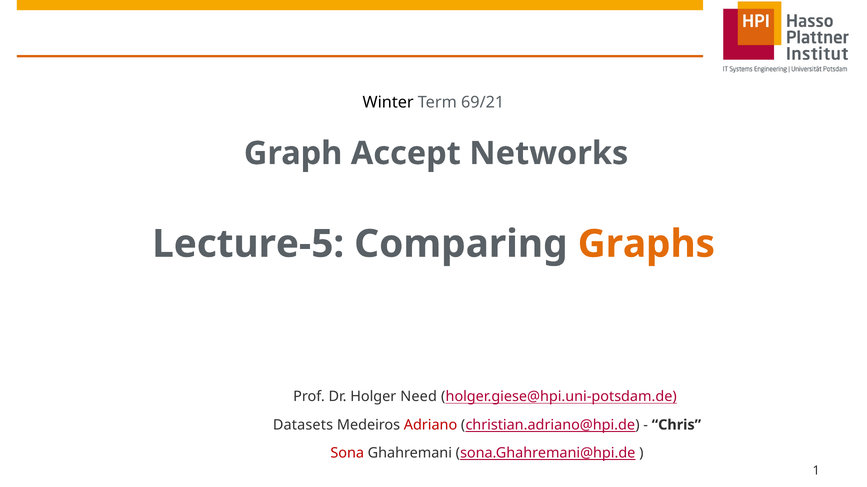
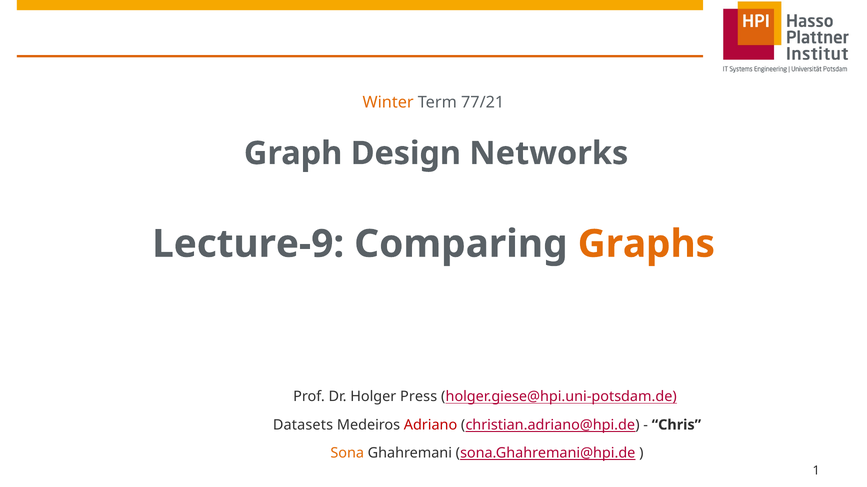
Winter colour: black -> orange
69/21: 69/21 -> 77/21
Accept: Accept -> Design
Lecture-5: Lecture-5 -> Lecture-9
Need: Need -> Press
Sona colour: red -> orange
